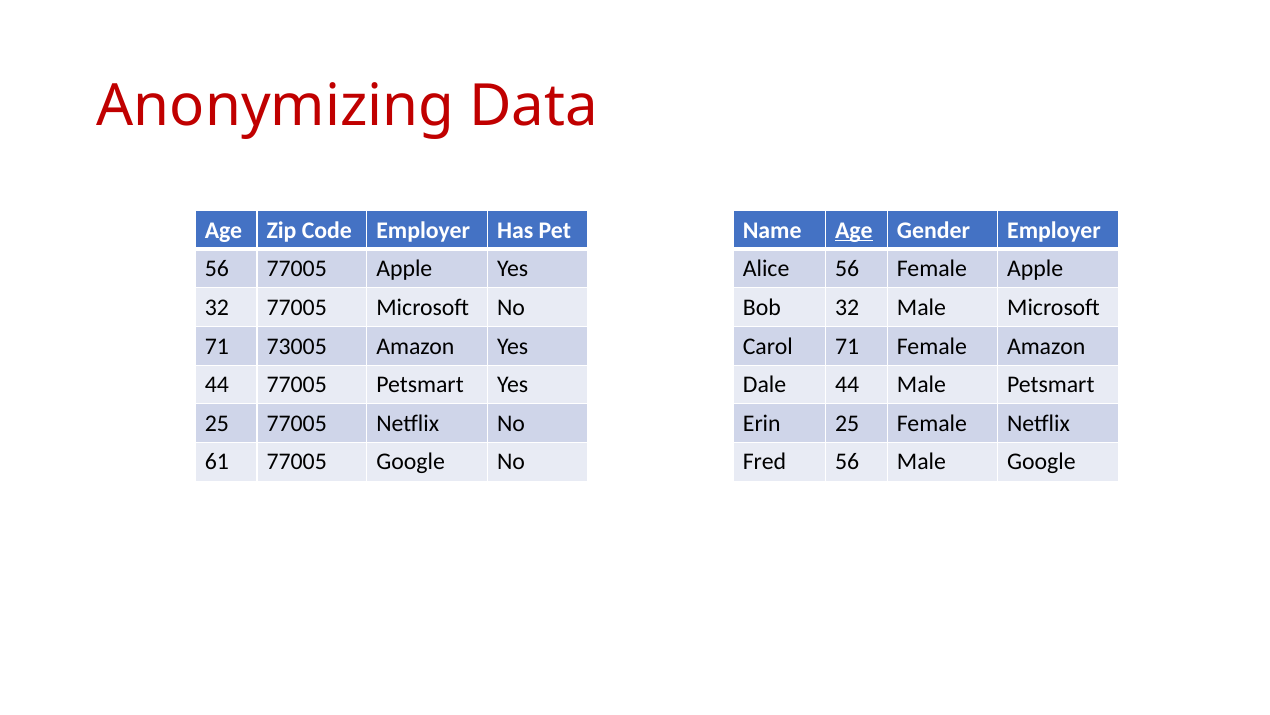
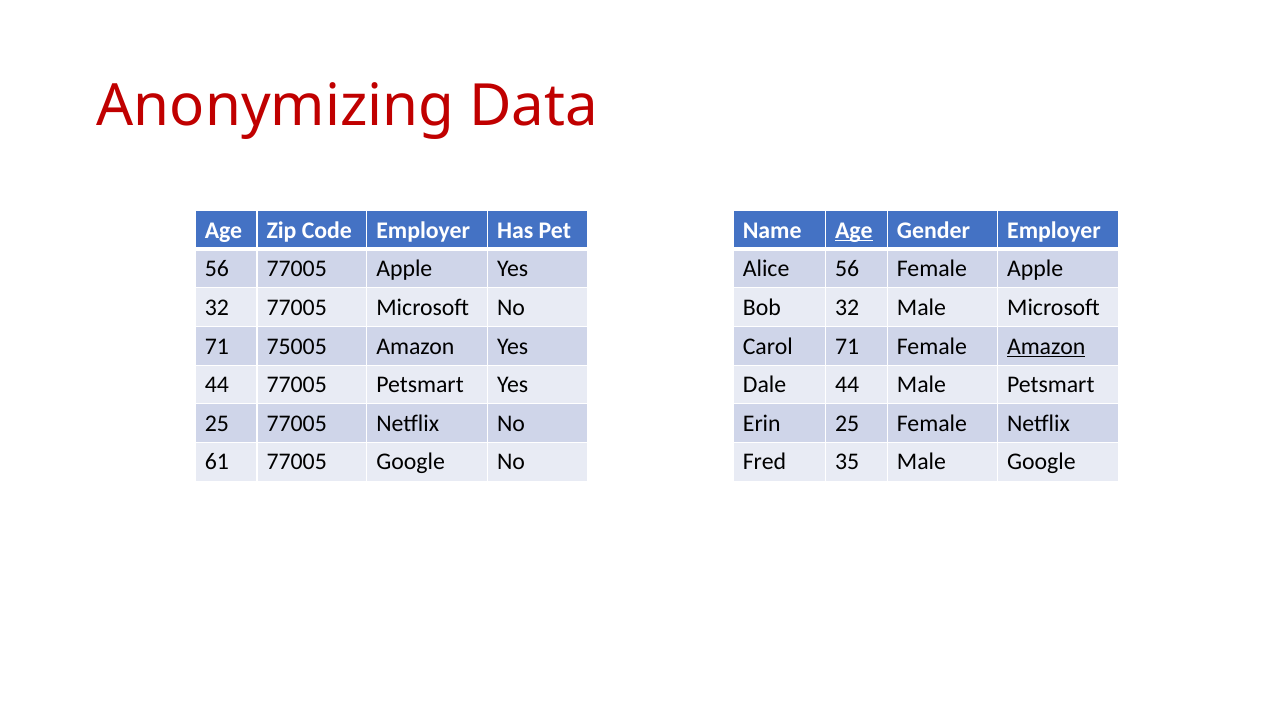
73005: 73005 -> 75005
Amazon at (1046, 346) underline: none -> present
Fred 56: 56 -> 35
